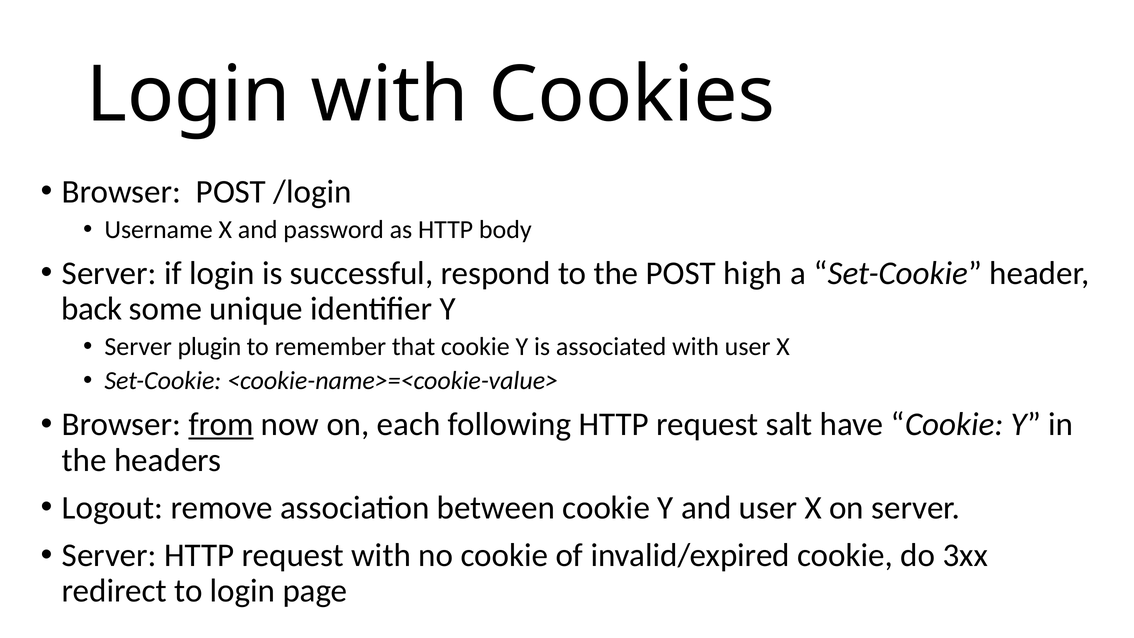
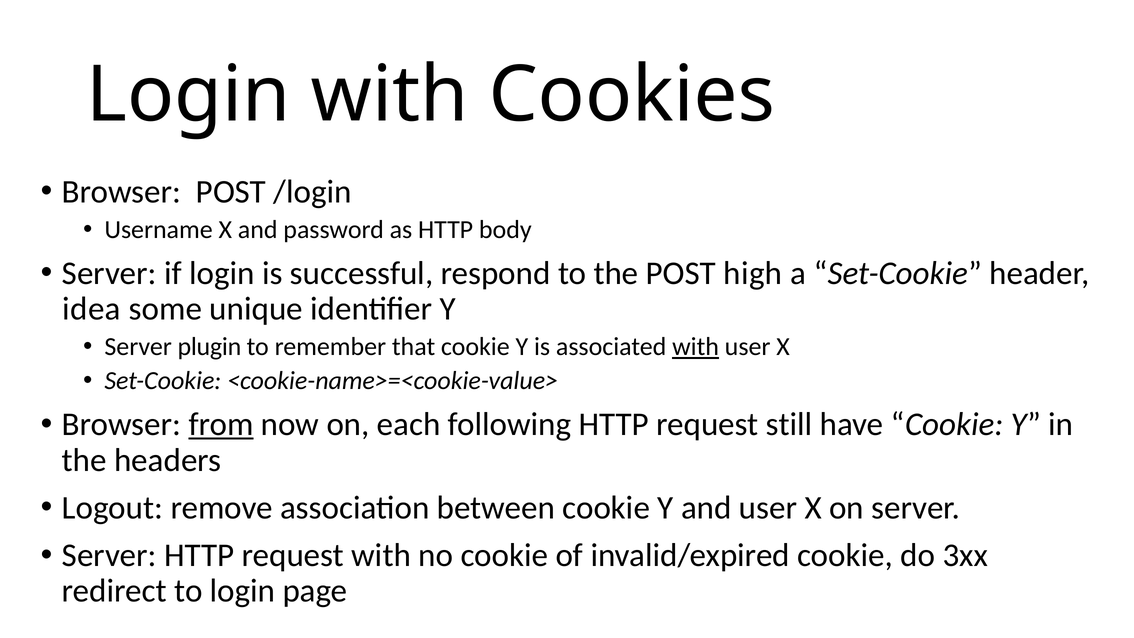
back: back -> idea
with at (696, 347) underline: none -> present
salt: salt -> still
